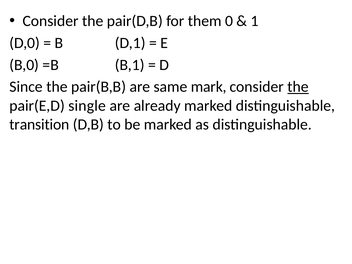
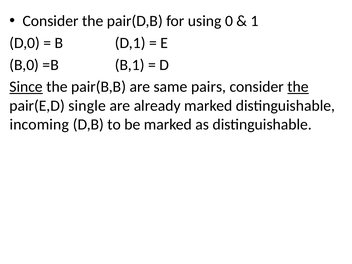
them: them -> using
Since underline: none -> present
mark: mark -> pairs
transition: transition -> incoming
